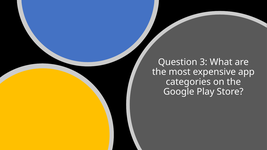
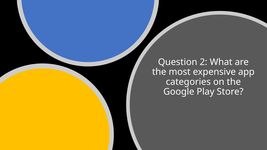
3: 3 -> 2
